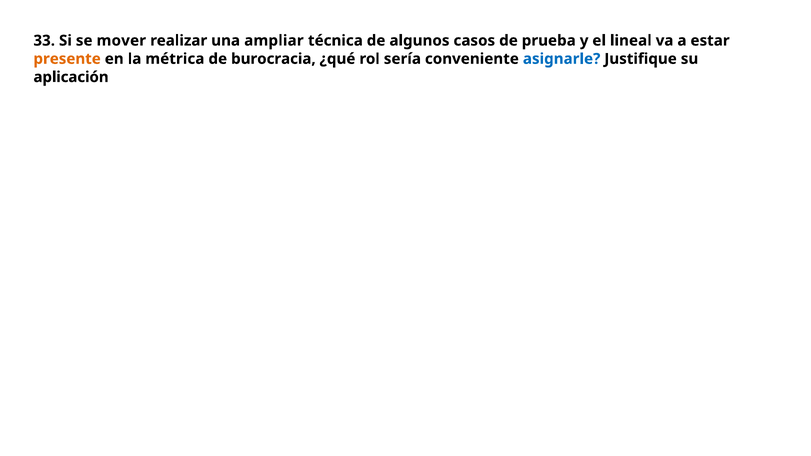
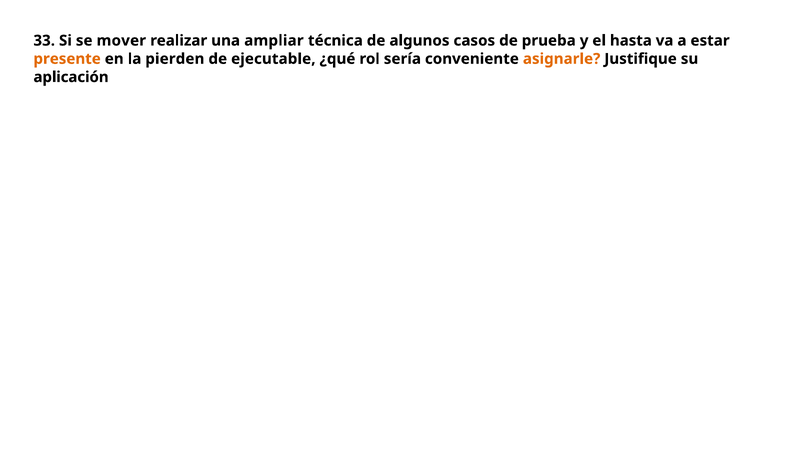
lineal: lineal -> hasta
métrica: métrica -> pierden
burocracia: burocracia -> ejecutable
asignarle colour: blue -> orange
